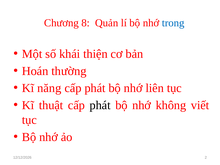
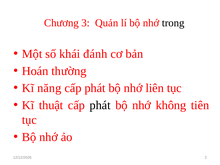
8: 8 -> 3
trong colour: blue -> black
thiện: thiện -> đánh
viết: viết -> tiên
